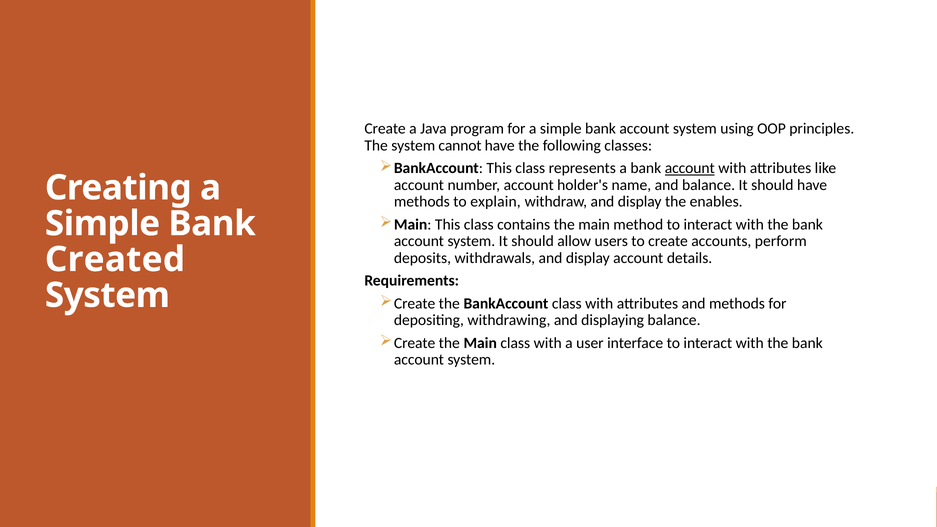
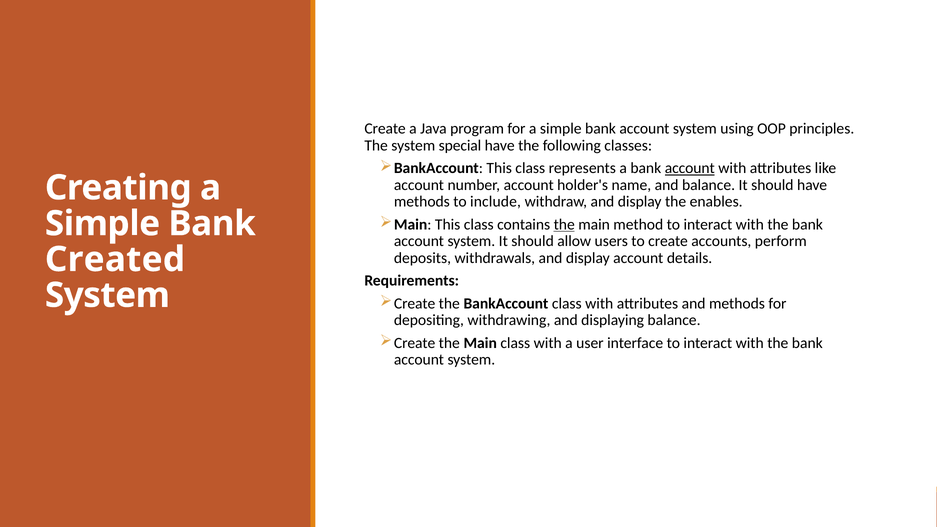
cannot: cannot -> special
explain: explain -> include
the at (564, 225) underline: none -> present
